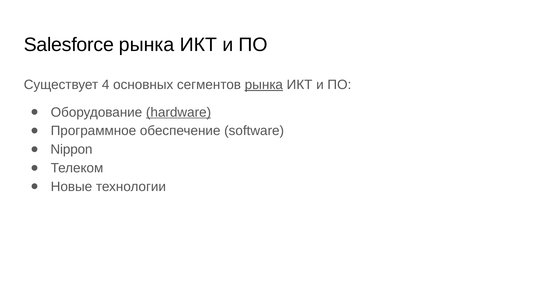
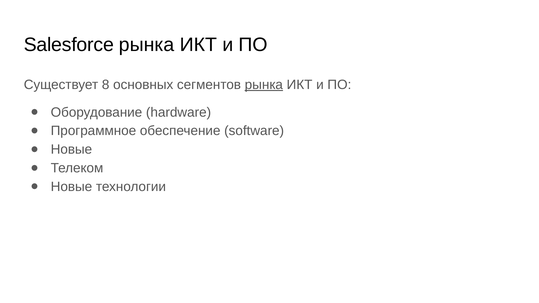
4: 4 -> 8
hardware underline: present -> none
Nippon at (71, 150): Nippon -> Новые
